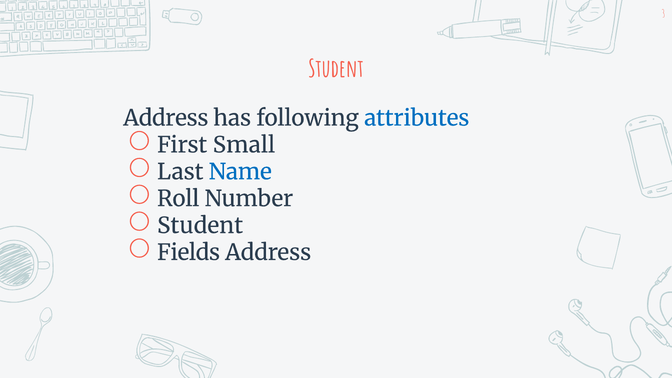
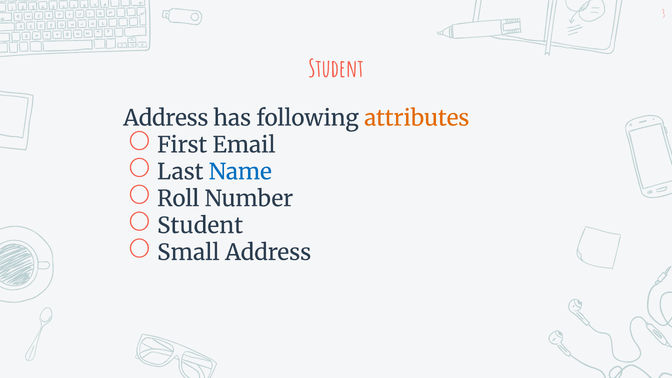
attributes colour: blue -> orange
Small: Small -> Email
Fields: Fields -> Small
